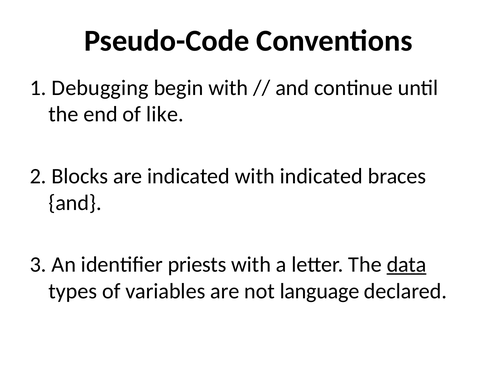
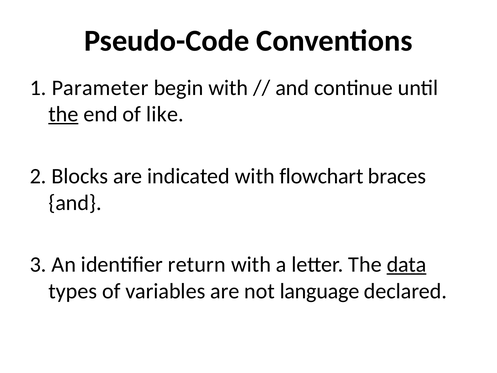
Debugging: Debugging -> Parameter
the at (63, 114) underline: none -> present
with indicated: indicated -> flowchart
priests: priests -> return
